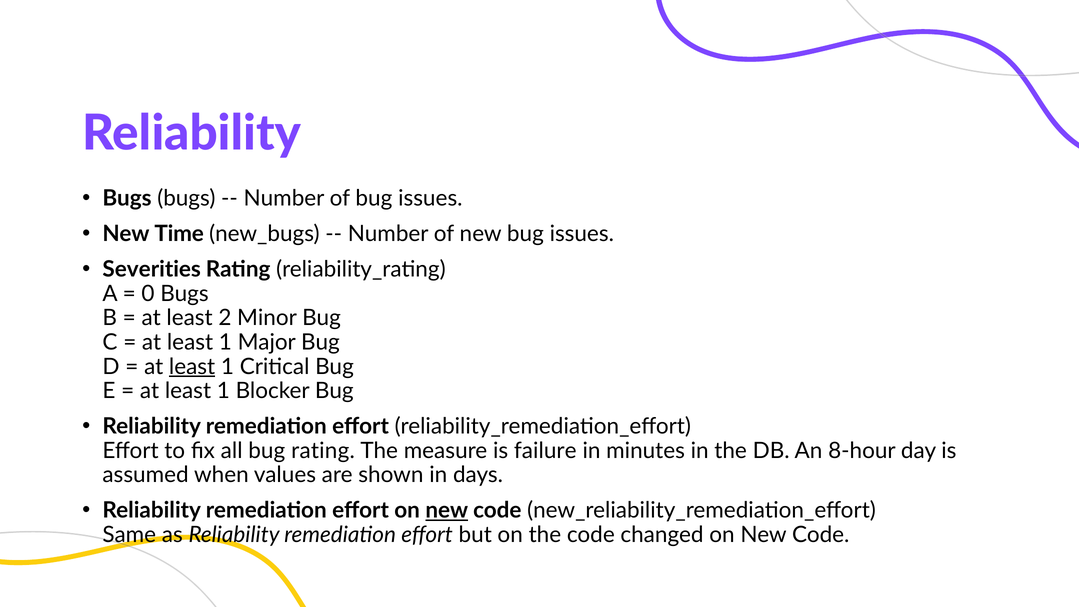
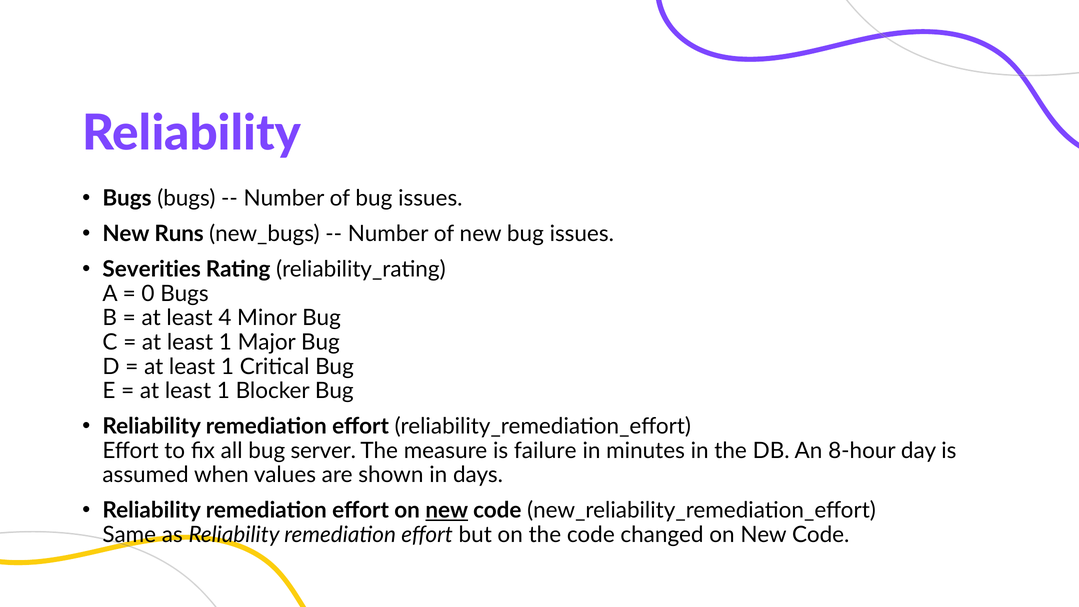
Time: Time -> Runs
2: 2 -> 4
least at (192, 367) underline: present -> none
bug rating: rating -> server
